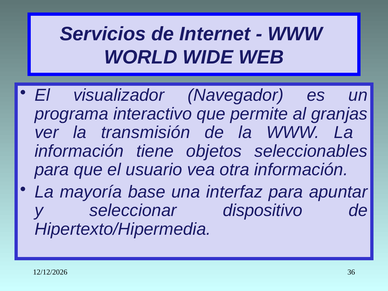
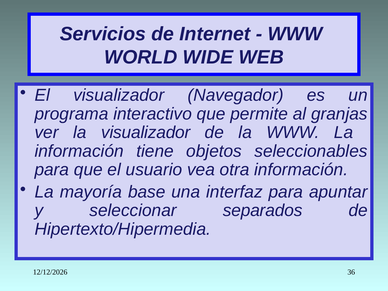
la transmisión: transmisión -> visualizador
dispositivo: dispositivo -> separados
